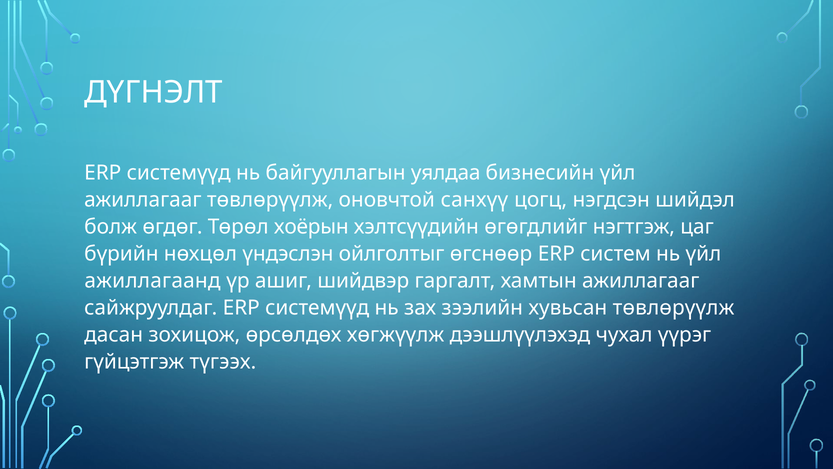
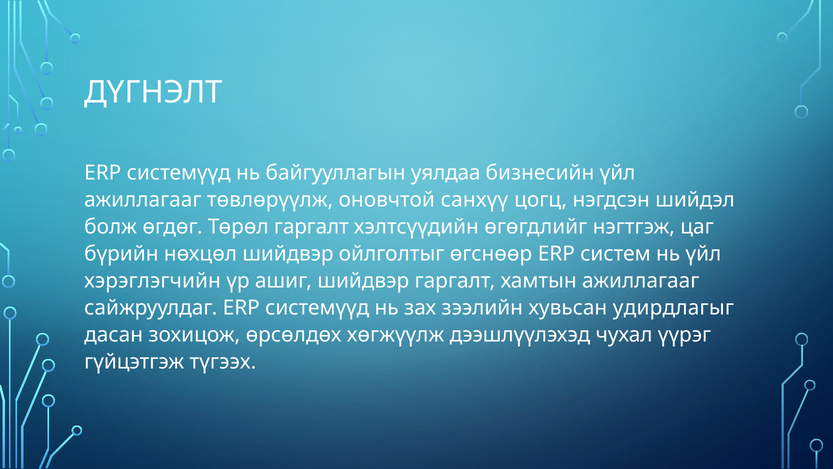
Төрөл хоёрын: хоёрын -> гаргалт
нөхцөл үндэслэн: үндэслэн -> шийдвэр
ажиллагаанд: ажиллагаанд -> хэрэглэгчийн
хувьсан төвлөрүүлж: төвлөрүүлж -> удирдлагыг
